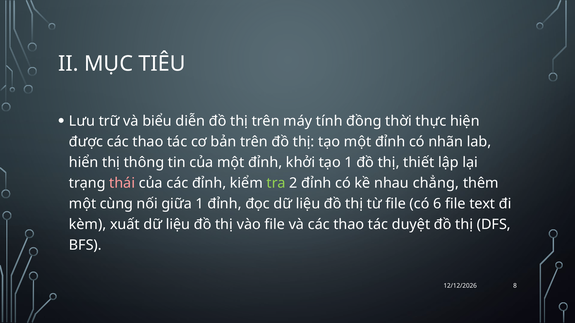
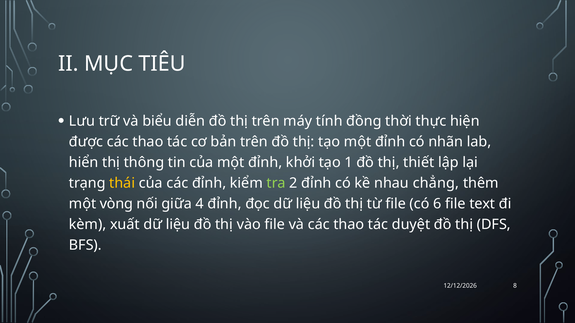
thái colour: pink -> yellow
cùng: cùng -> vòng
giữa 1: 1 -> 4
